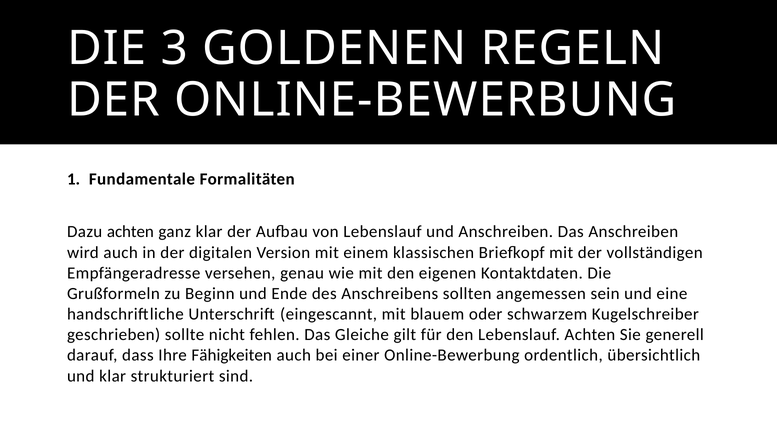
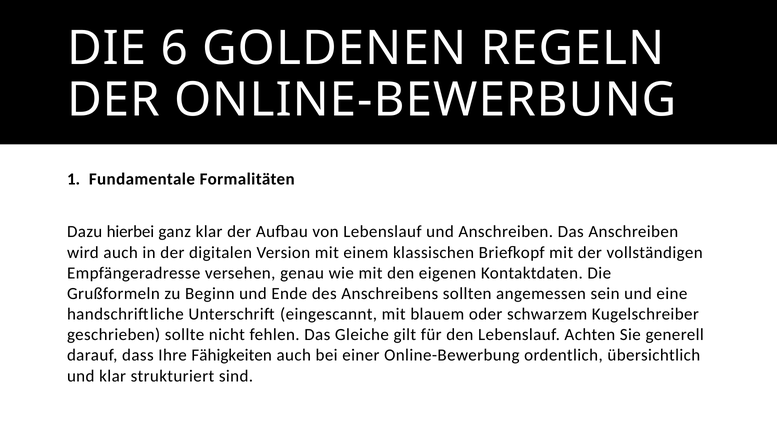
3: 3 -> 6
Dazu achten: achten -> hierbei
